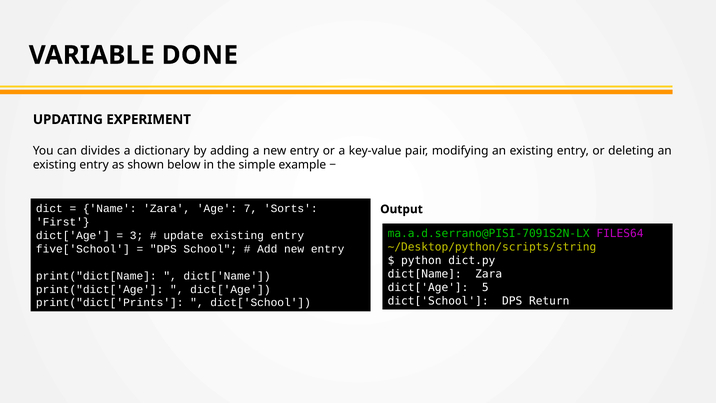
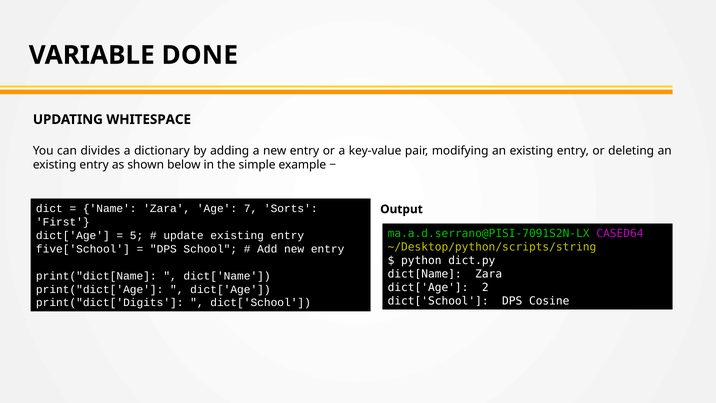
EXPERIMENT: EXPERIMENT -> WHITESPACE
FILES64: FILES64 -> CASED64
3: 3 -> 5
5: 5 -> 2
Return: Return -> Cosine
print("dict['Prints: print("dict['Prints -> print("dict['Digits
